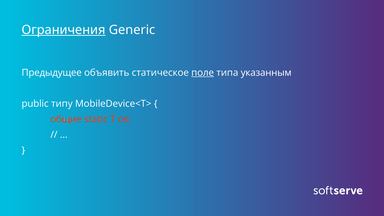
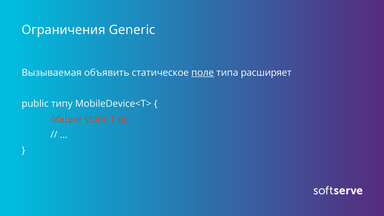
Ограничения underline: present -> none
Предыдущее: Предыдущее -> Вызываемая
указанным: указанным -> расширяет
